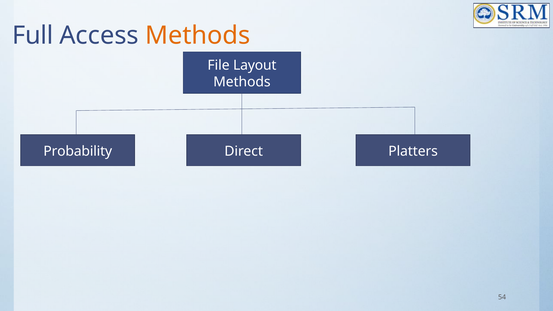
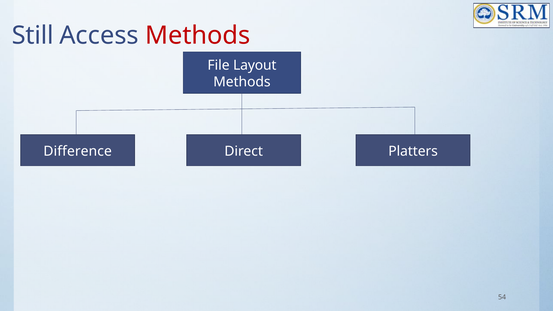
Full: Full -> Still
Methods at (198, 36) colour: orange -> red
Probability: Probability -> Difference
